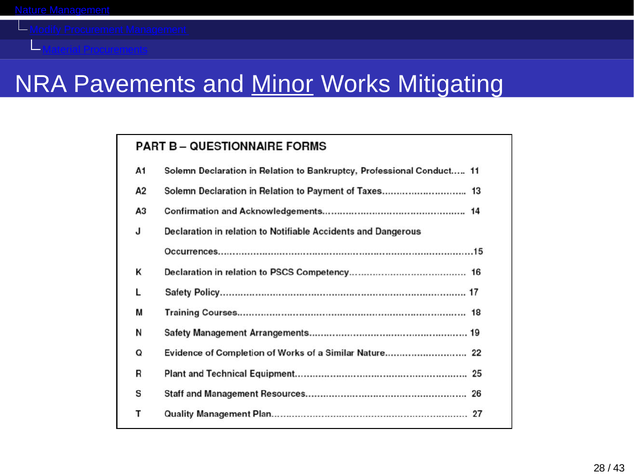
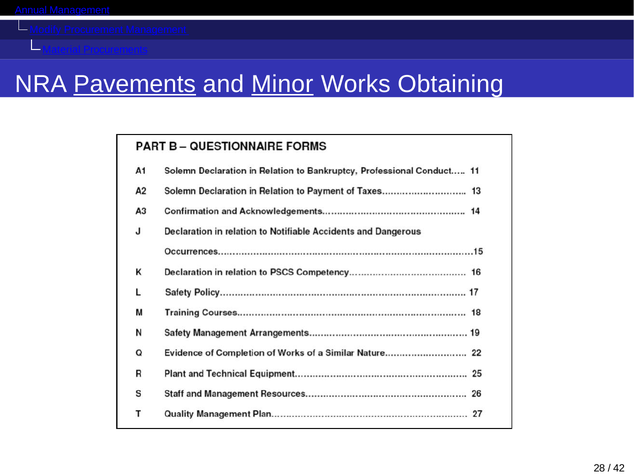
Nature: Nature -> Annual
Pavements underline: none -> present
Mitigating: Mitigating -> Obtaining
43: 43 -> 42
